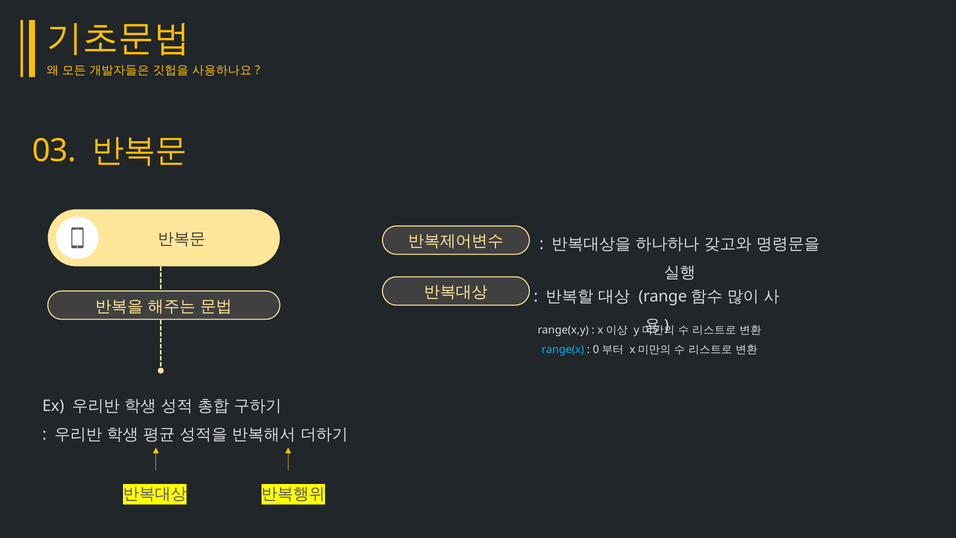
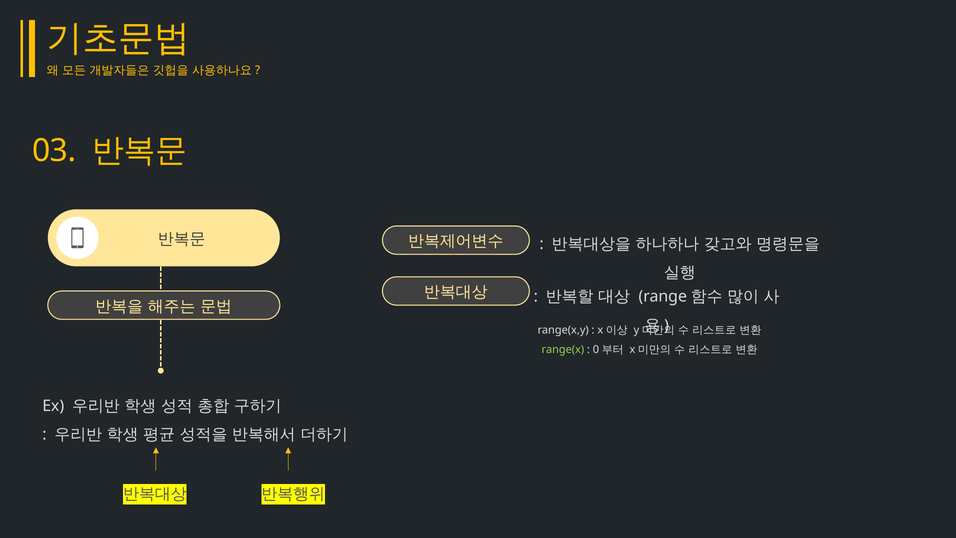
range(x colour: light blue -> light green
